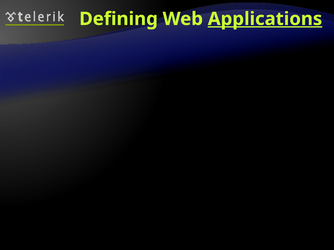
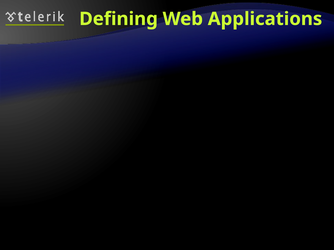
Applications underline: present -> none
